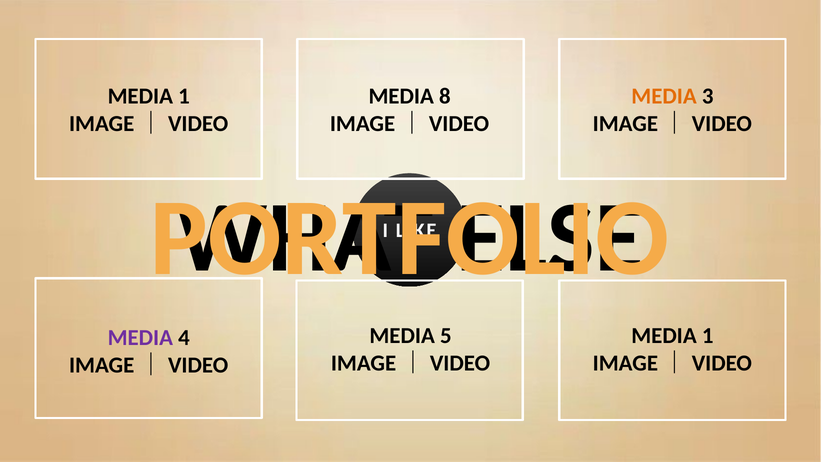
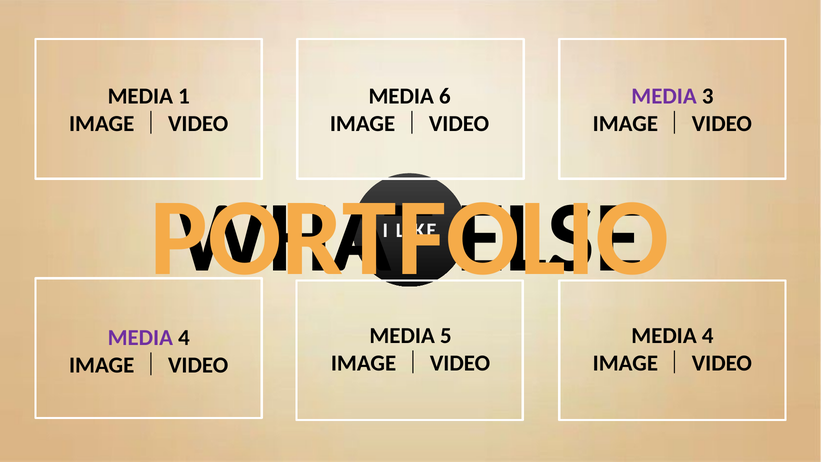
8: 8 -> 6
MEDIA at (664, 96) colour: orange -> purple
1 at (708, 336): 1 -> 4
